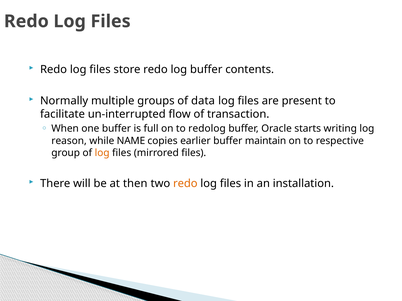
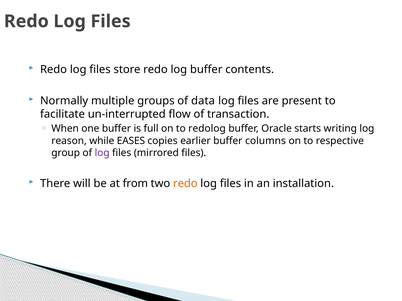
NAME: NAME -> EASES
maintain: maintain -> columns
log at (102, 153) colour: orange -> purple
then: then -> from
